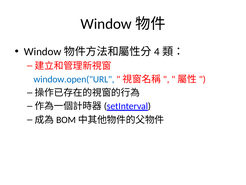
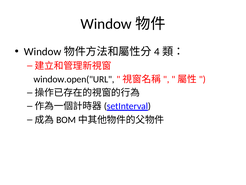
window.open("URL colour: blue -> black
